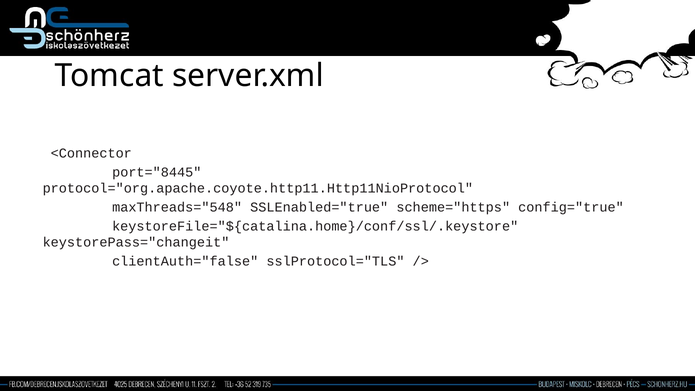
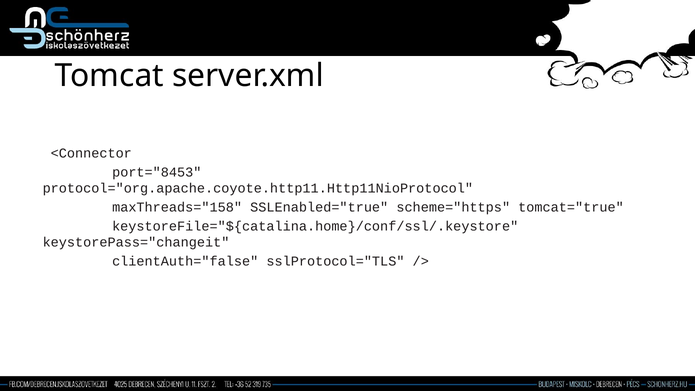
port="8445: port="8445 -> port="8453
maxThreads="548: maxThreads="548 -> maxThreads="158
config="true: config="true -> tomcat="true
